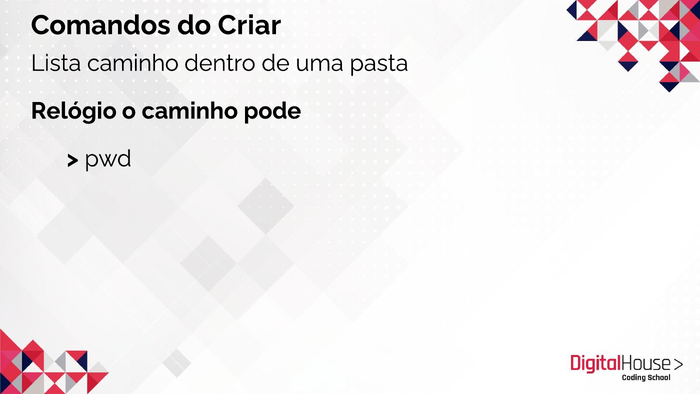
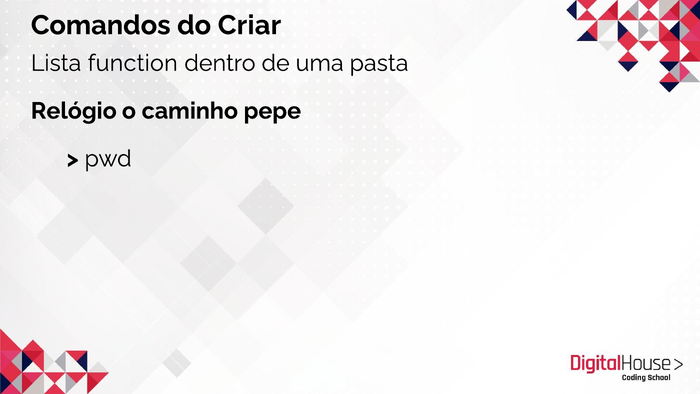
Lista caminho: caminho -> function
pode: pode -> pepe
